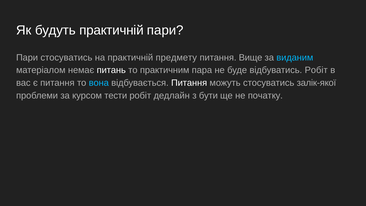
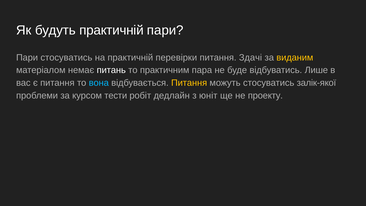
предмету: предмету -> перевірки
Вище: Вище -> Здачі
виданим colour: light blue -> yellow
відбуватись Робіт: Робіт -> Лише
Питання at (189, 83) colour: white -> yellow
бути: бути -> юніт
початку: початку -> проекту
